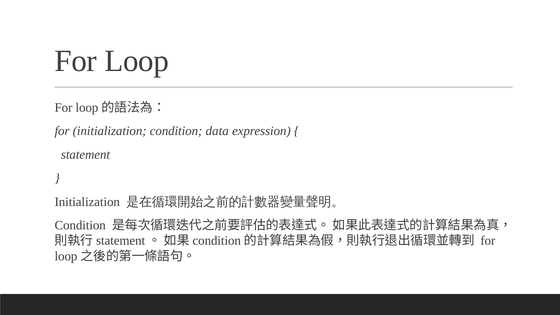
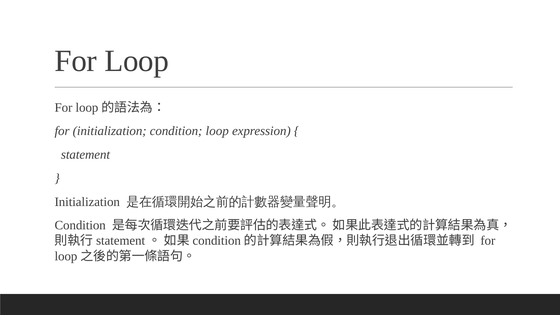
condition data: data -> loop
